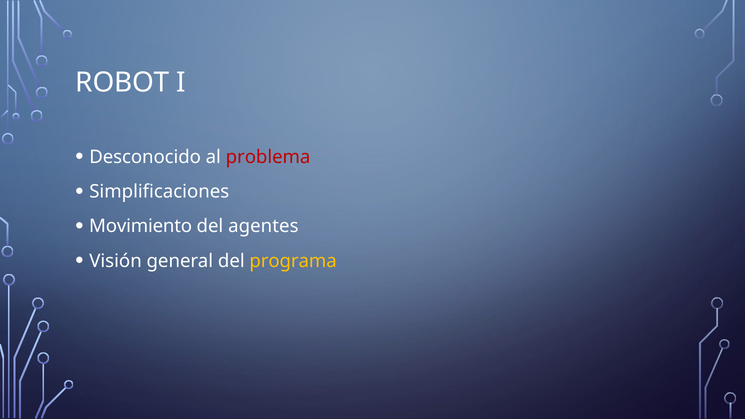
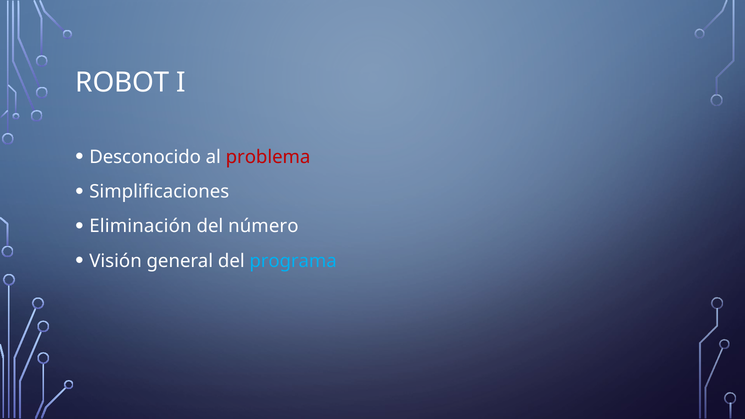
Movimiento: Movimiento -> Eliminación
agentes: agentes -> número
programa colour: yellow -> light blue
